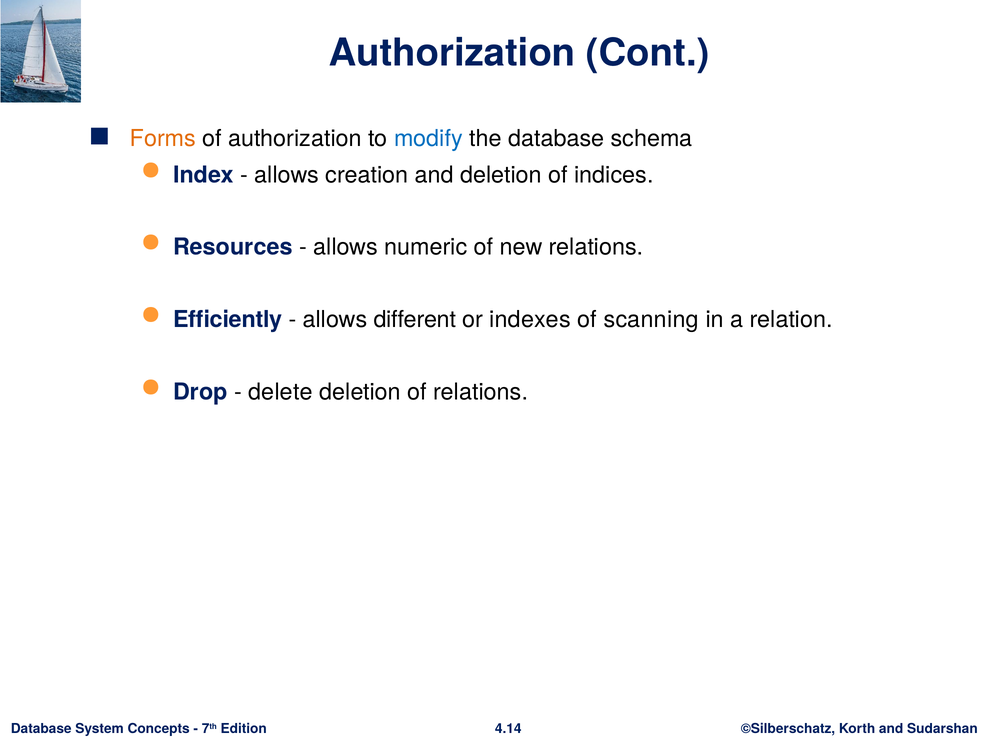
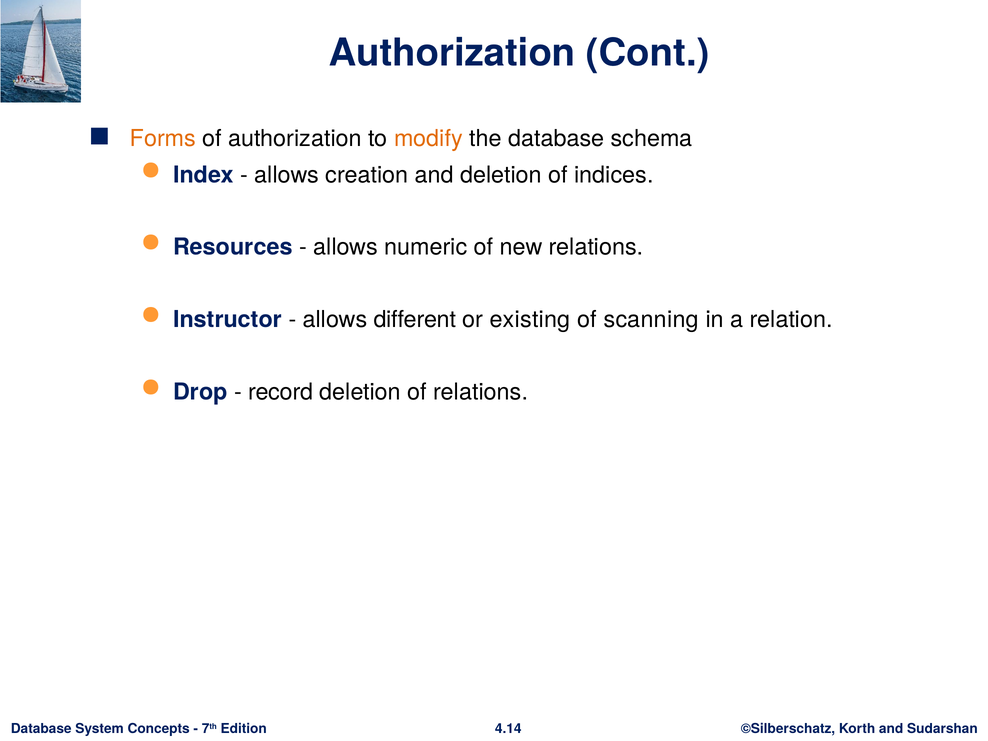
modify colour: blue -> orange
Efficiently: Efficiently -> Instructor
indexes: indexes -> existing
delete: delete -> record
